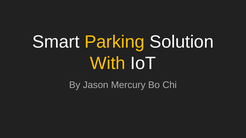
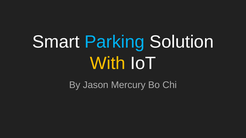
Parking colour: yellow -> light blue
